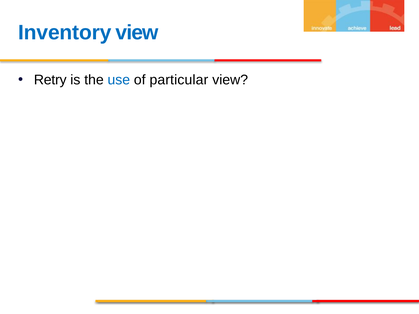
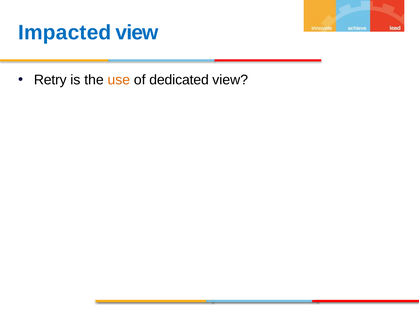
Inventory: Inventory -> Impacted
use colour: blue -> orange
particular: particular -> dedicated
